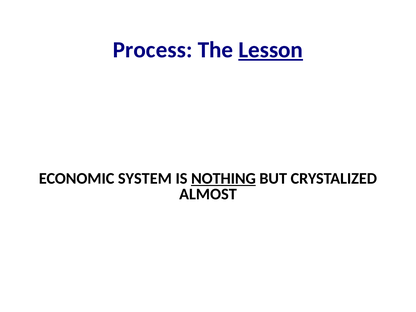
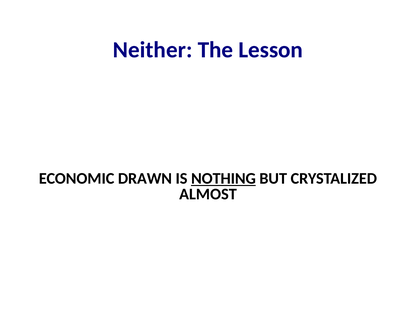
Process: Process -> Neither
Lesson underline: present -> none
SYSTEM: SYSTEM -> DRAWN
